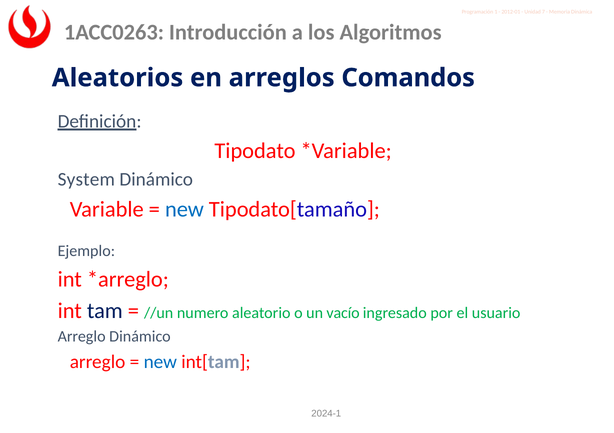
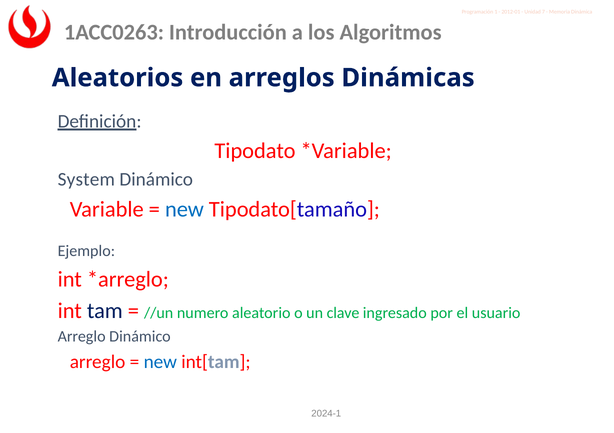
Comandos: Comandos -> Dinámicas
vacío: vacío -> clave
